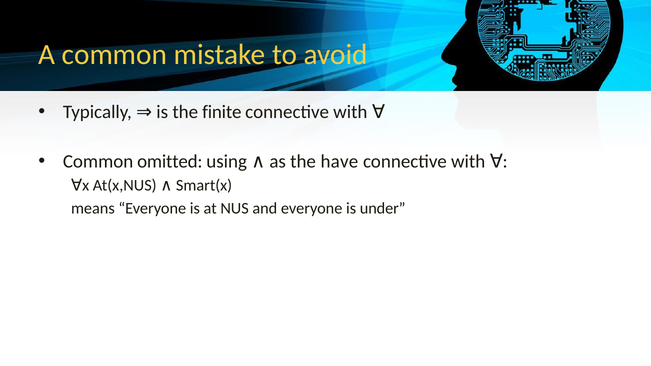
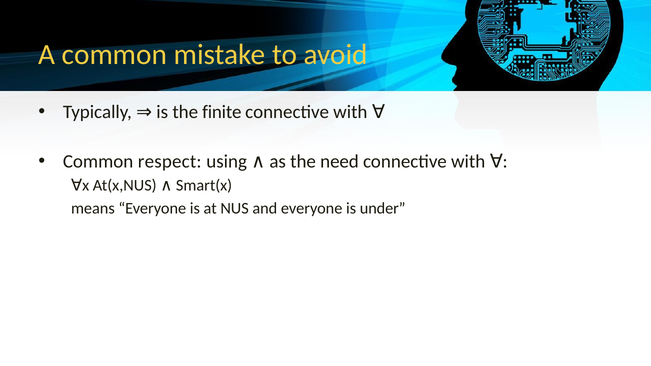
omitted: omitted -> respect
have: have -> need
